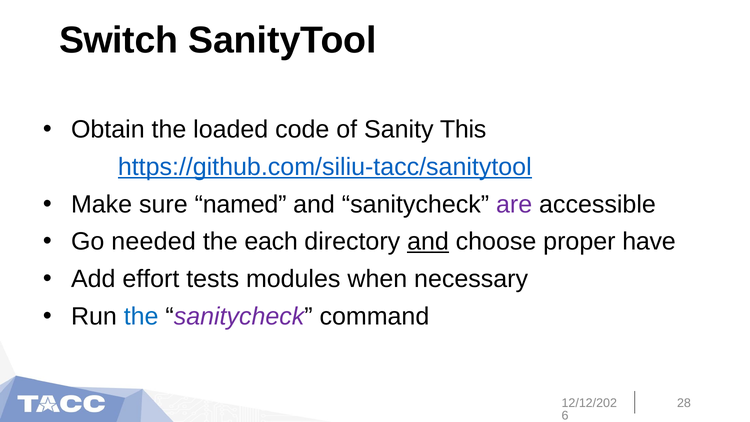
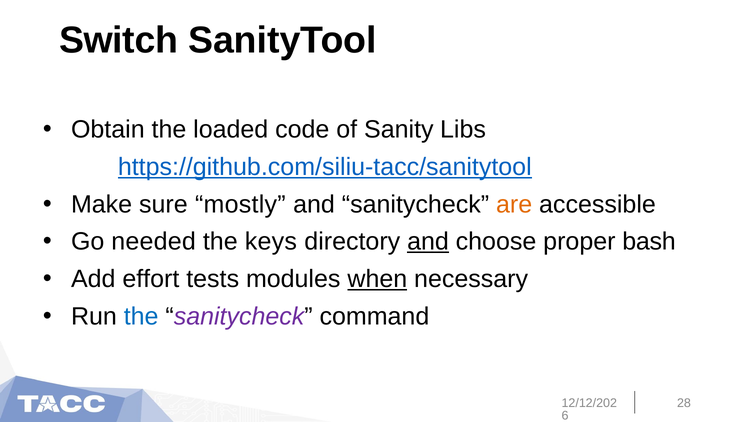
This: This -> Libs
named: named -> mostly
are colour: purple -> orange
each: each -> keys
have: have -> bash
when underline: none -> present
